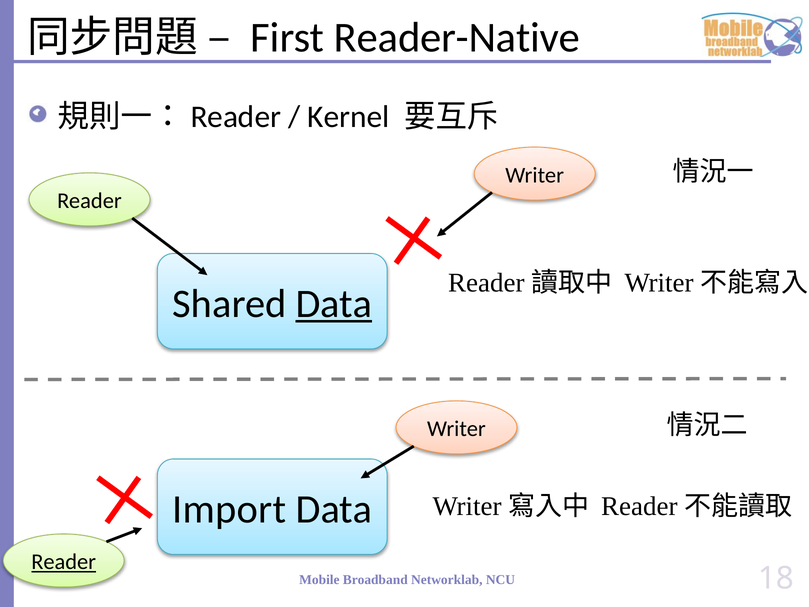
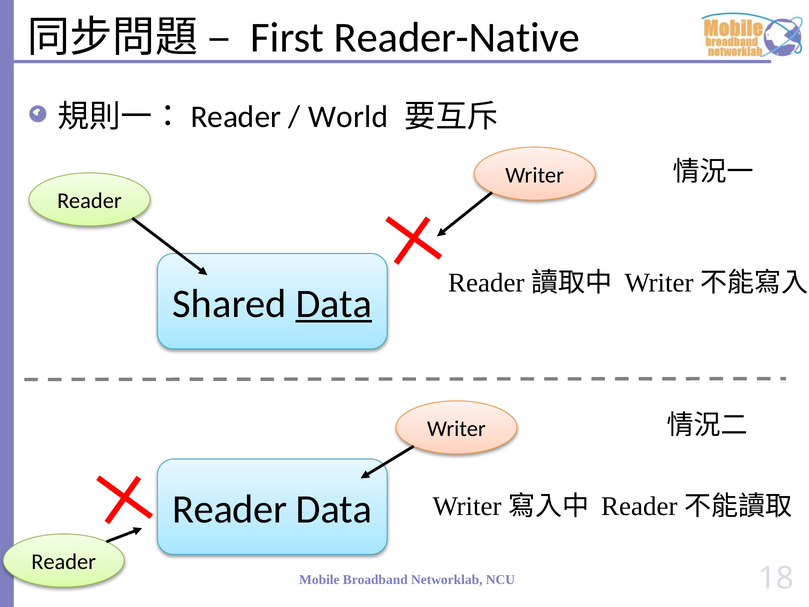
Kernel: Kernel -> World
Import at (229, 509): Import -> Reader
Reader at (64, 562) underline: present -> none
